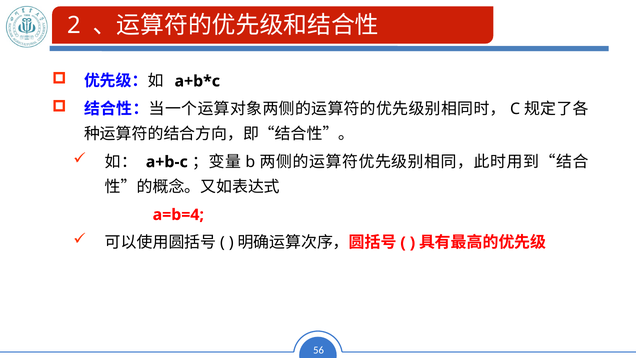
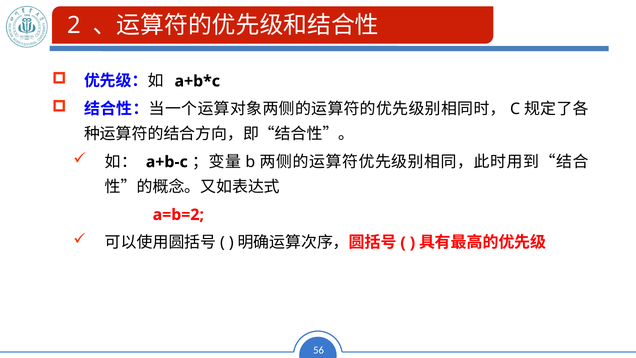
a=b=4: a=b=4 -> a=b=2
